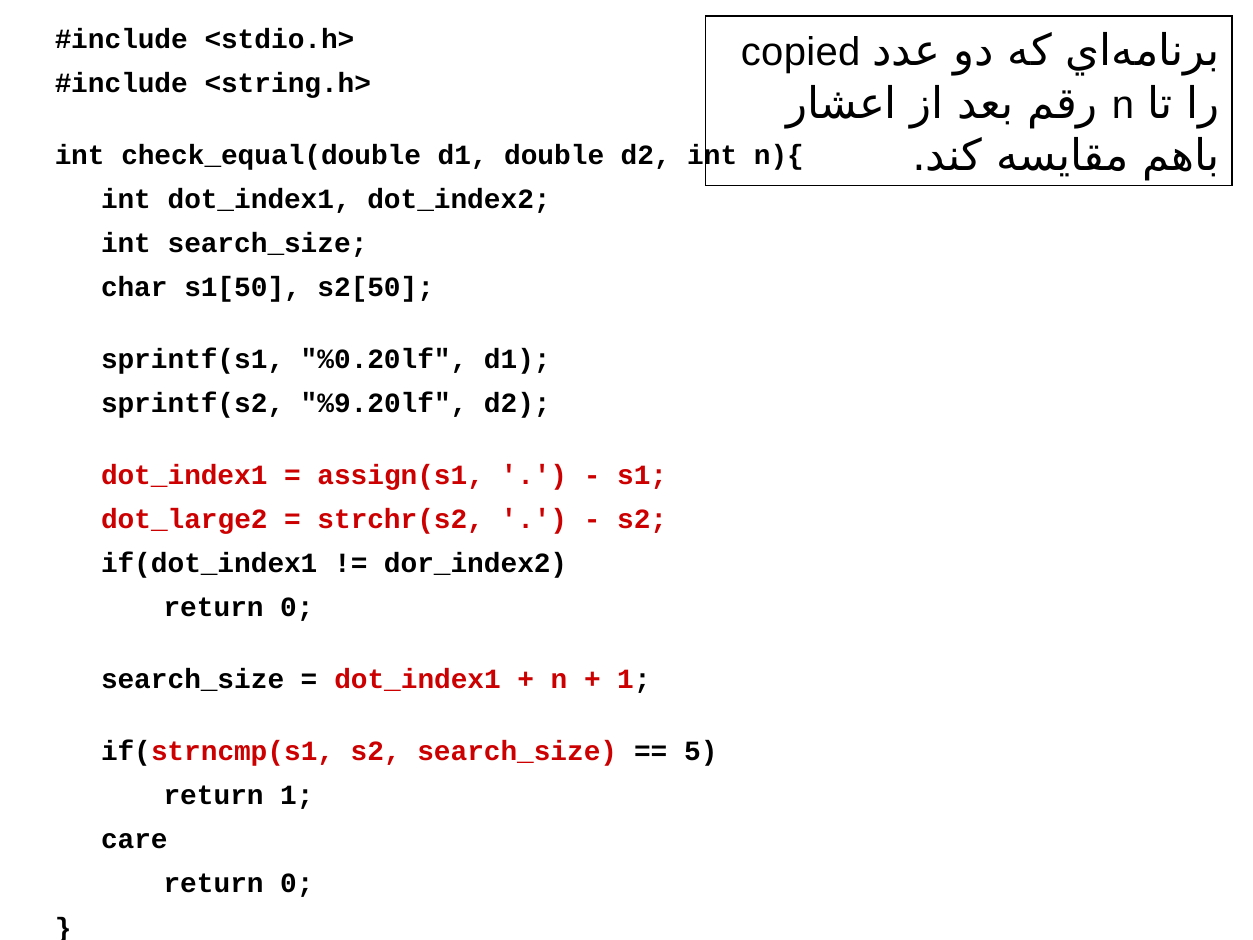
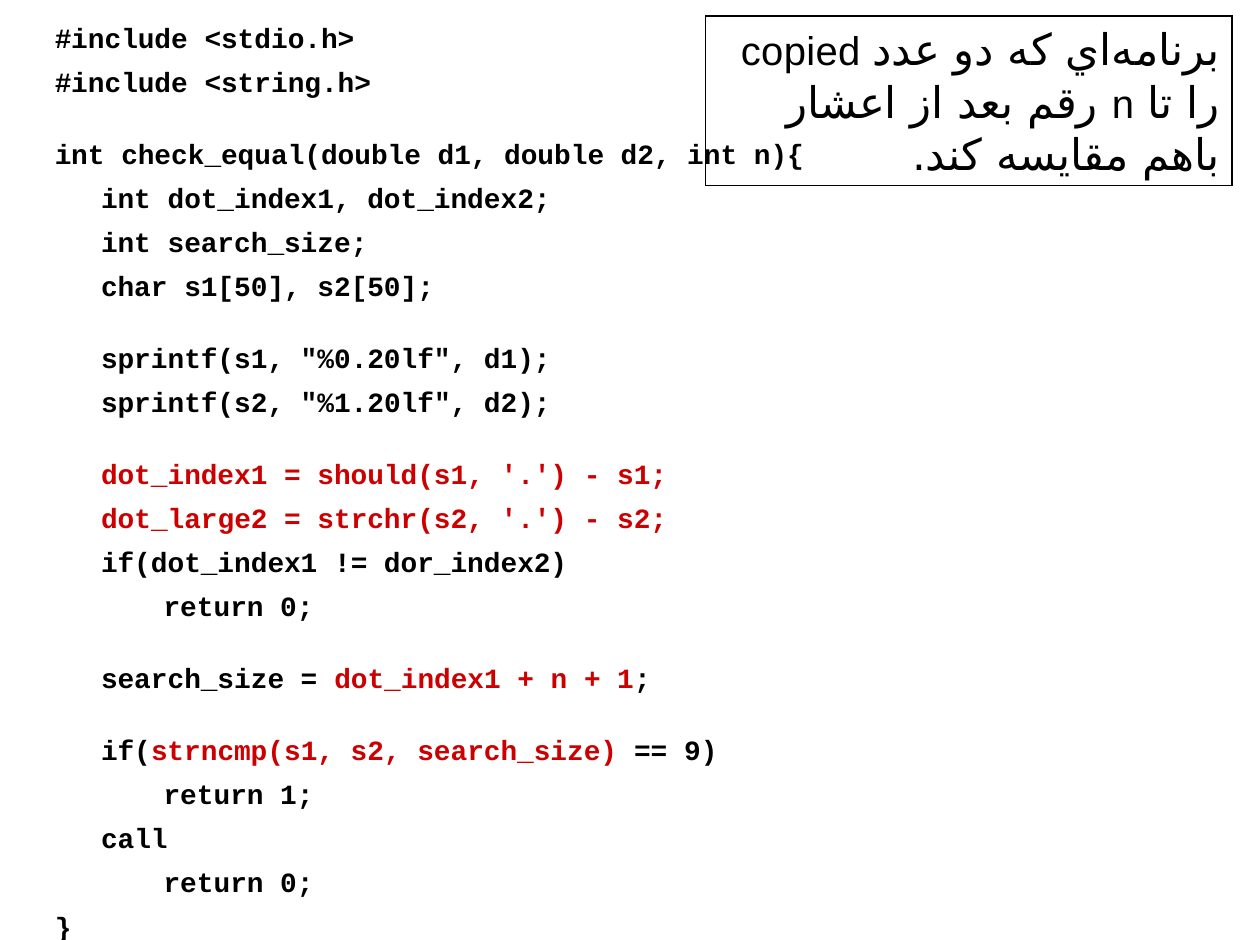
%9.20lf: %9.20lf -> %1.20lf
assign(s1: assign(s1 -> should(s1
5: 5 -> 9
care: care -> call
